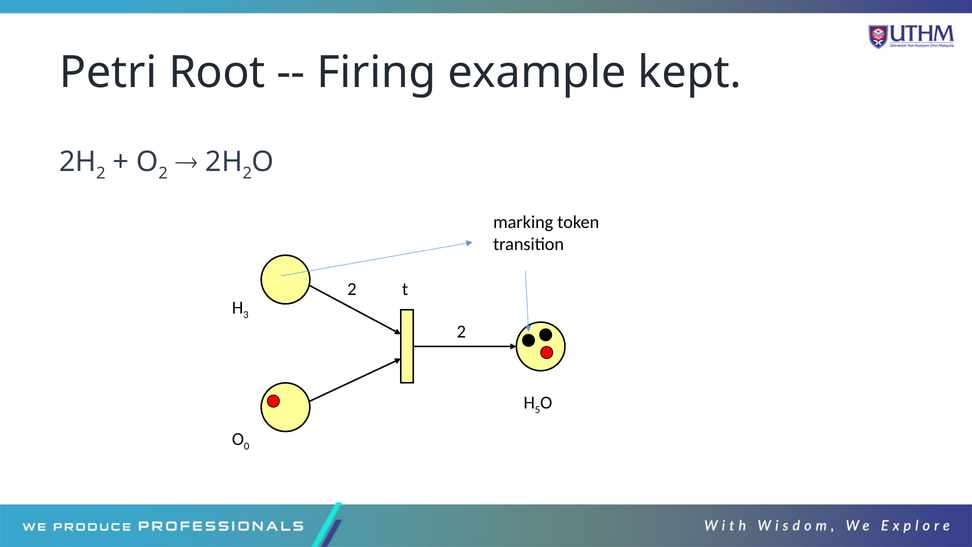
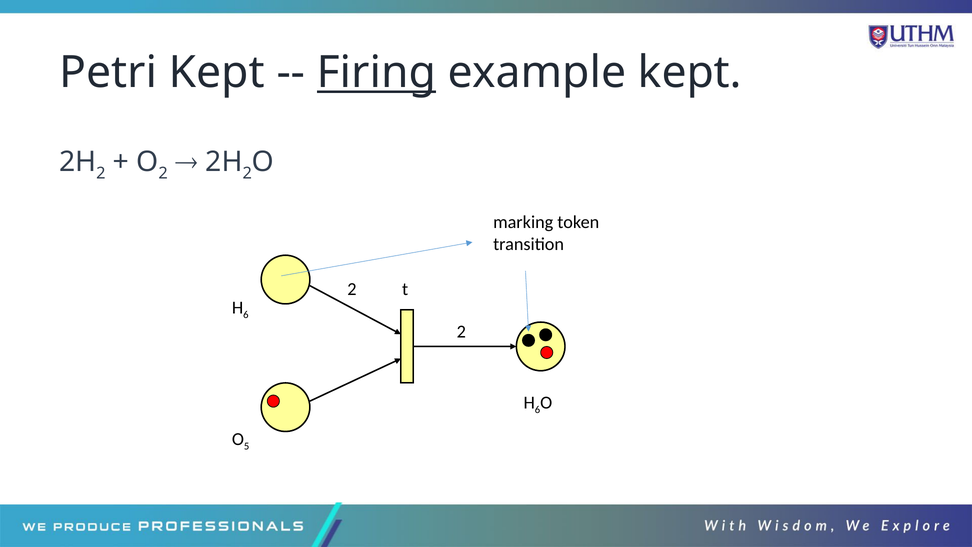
Petri Root: Root -> Kept
Firing underline: none -> present
3 at (246, 314): 3 -> 6
5 at (538, 410): 5 -> 6
0: 0 -> 5
